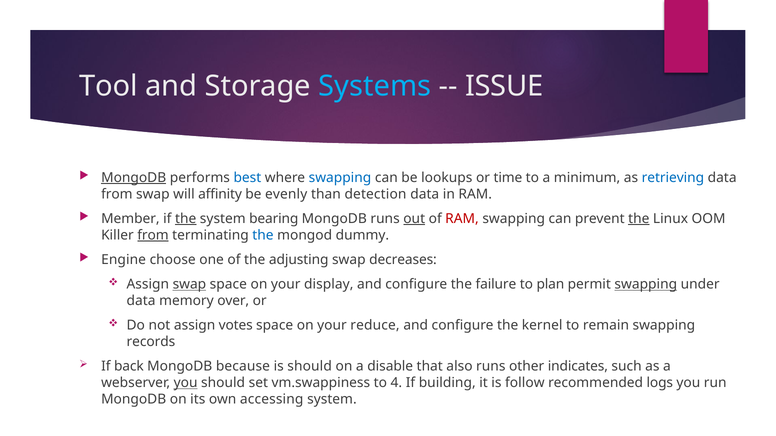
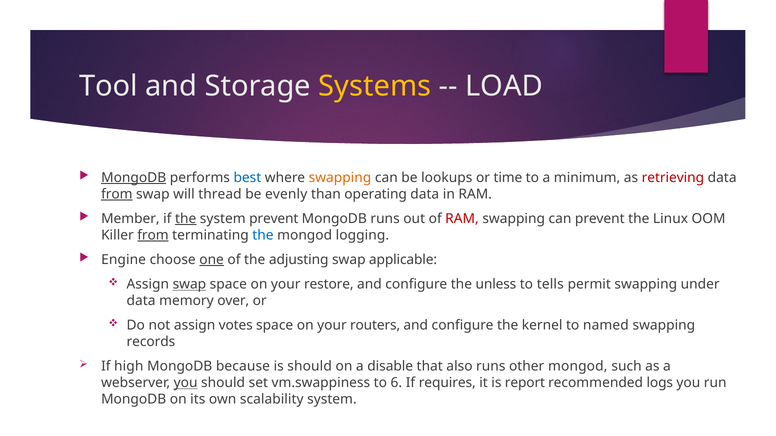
Systems colour: light blue -> yellow
ISSUE: ISSUE -> LOAD
swapping at (340, 178) colour: blue -> orange
retrieving colour: blue -> red
from at (117, 194) underline: none -> present
affinity: affinity -> thread
detection: detection -> operating
system bearing: bearing -> prevent
out underline: present -> none
the at (639, 219) underline: present -> none
dummy: dummy -> logging
one underline: none -> present
decreases: decreases -> applicable
display: display -> restore
failure: failure -> unless
plan: plan -> tells
swapping at (646, 285) underline: present -> none
reduce: reduce -> routers
remain: remain -> named
back: back -> high
other indicates: indicates -> mongod
4: 4 -> 6
building: building -> requires
follow: follow -> report
accessing: accessing -> scalability
